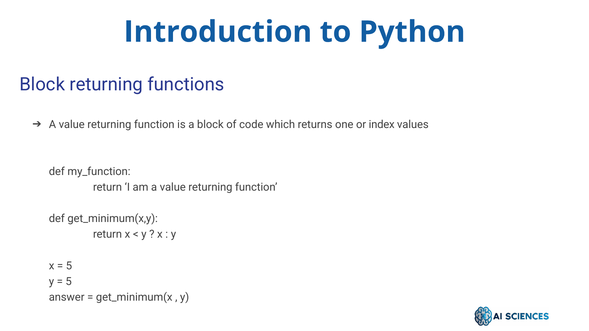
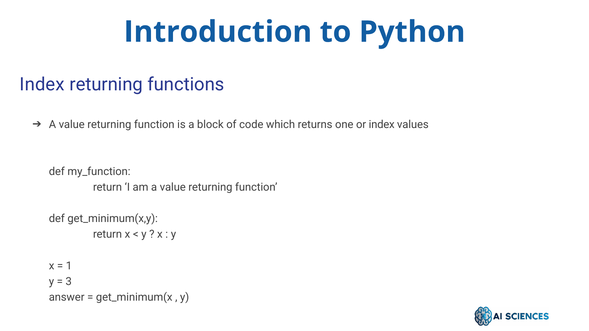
Block at (42, 84): Block -> Index
5 at (69, 266): 5 -> 1
5 at (69, 282): 5 -> 3
